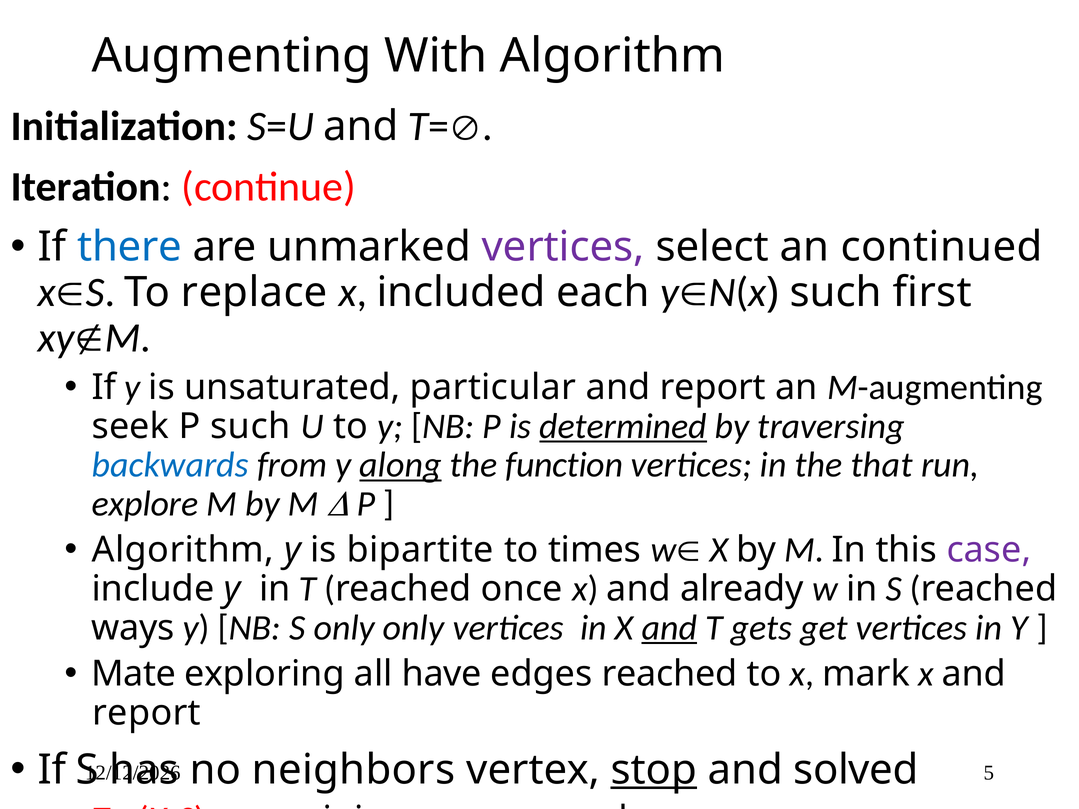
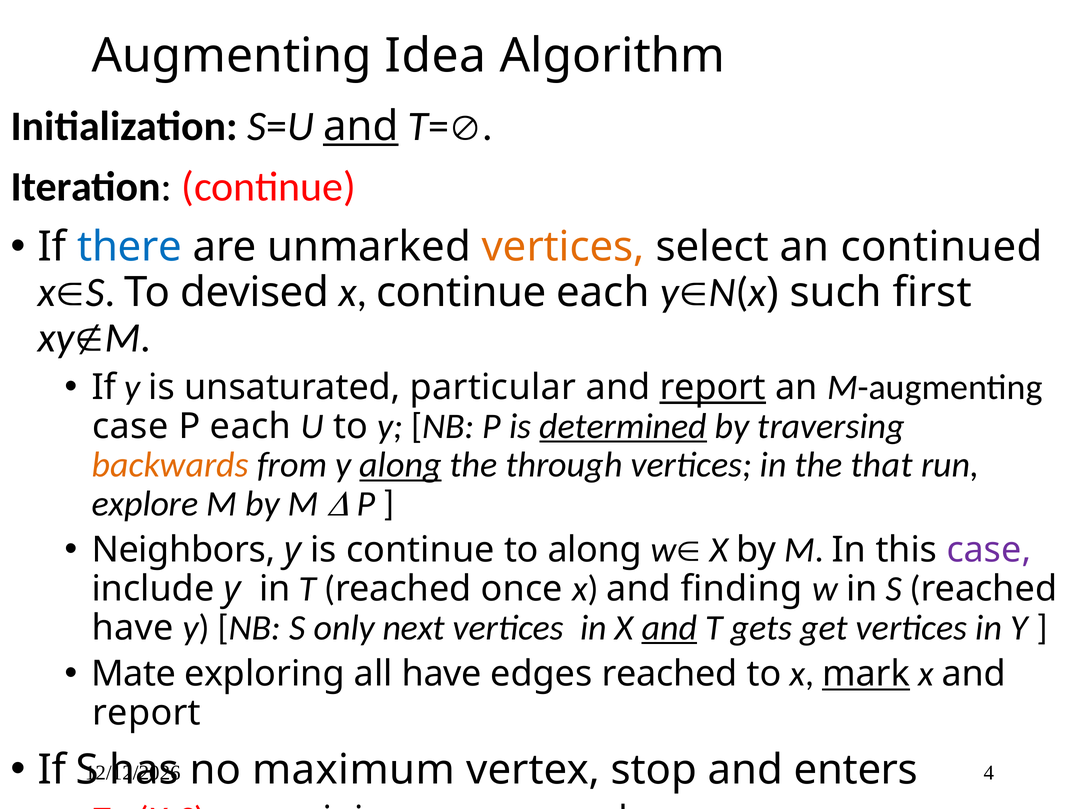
With: With -> Idea
and at (361, 127) underline: none -> present
vertices at (563, 247) colour: purple -> orange
replace: replace -> devised
x included: included -> continue
report at (713, 387) underline: none -> present
seek at (130, 426): seek -> case
P such: such -> each
backwards colour: blue -> orange
function: function -> through
Algorithm at (183, 550): Algorithm -> Neighbors
is bipartite: bipartite -> continue
to times: times -> along
already: already -> finding
ways at (133, 628): ways -> have
only only: only -> next
mark underline: none -> present
no neighbors: neighbors -> maximum
stop underline: present -> none
solved: solved -> enters
5: 5 -> 4
